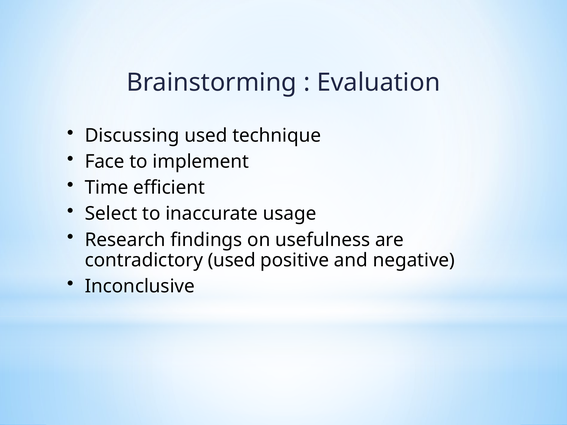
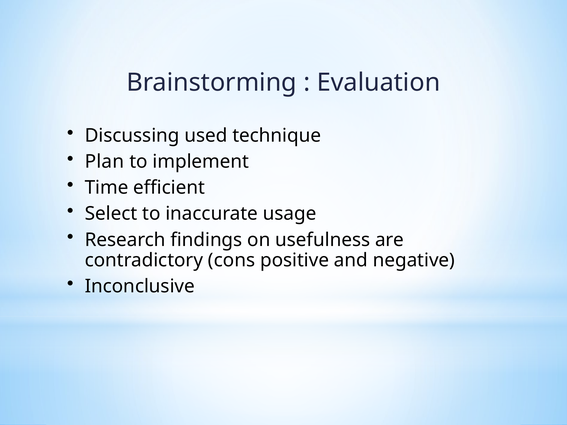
Face: Face -> Plan
contradictory used: used -> cons
